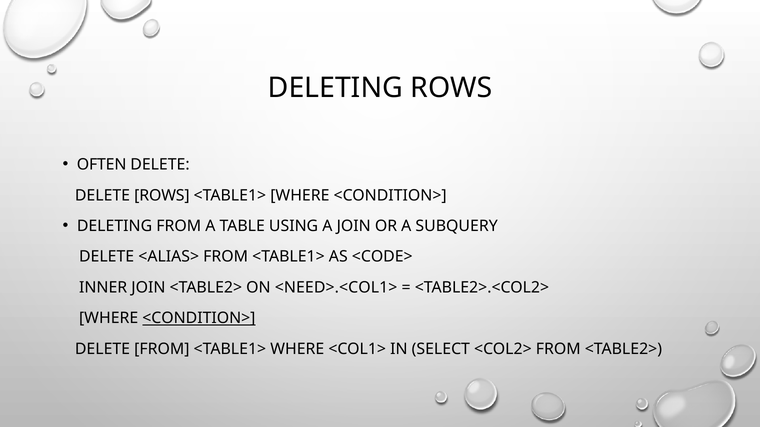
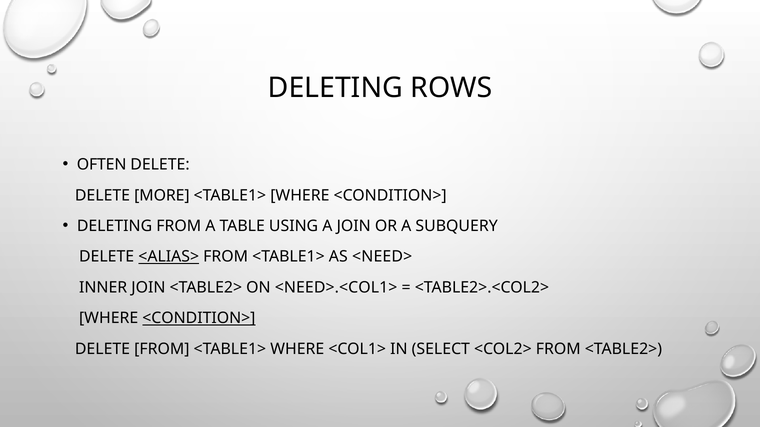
DELETE ROWS: ROWS -> MORE
<ALIAS> underline: none -> present
<CODE>: <CODE> -> <NEED>
